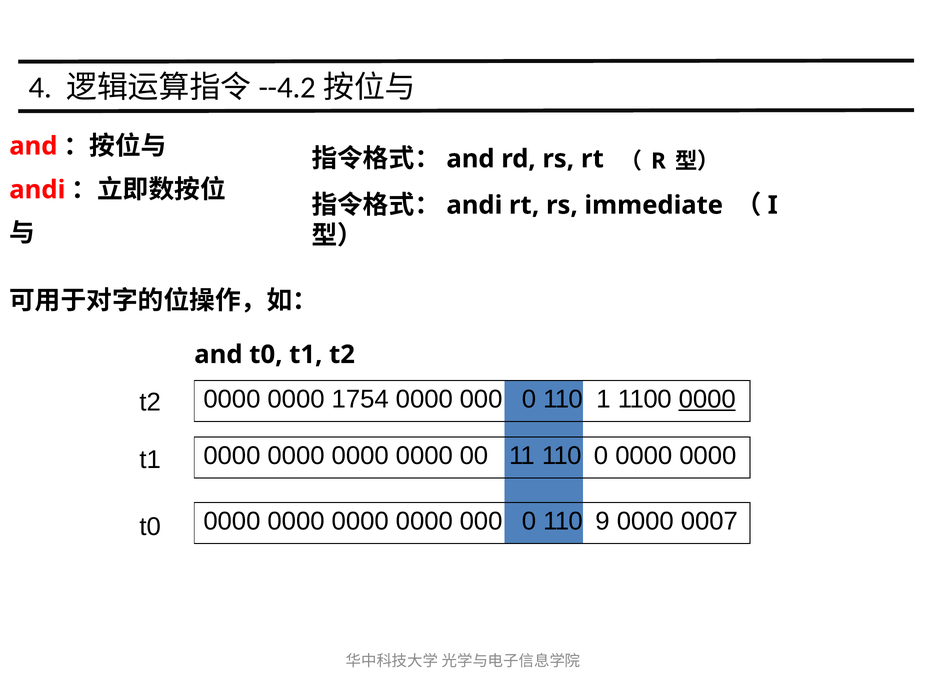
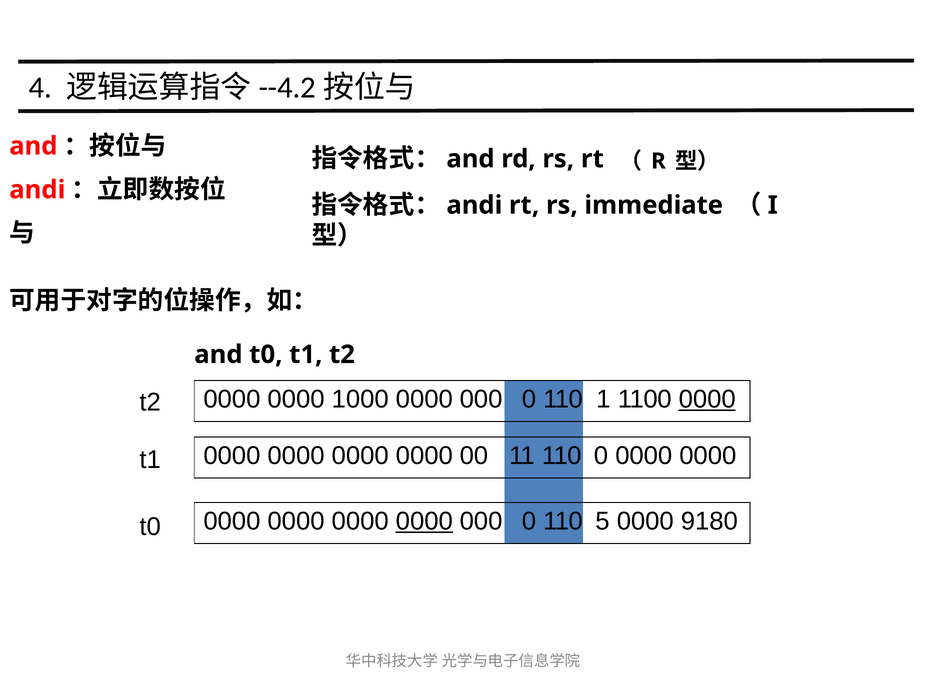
1754: 1754 -> 1000
0000 at (424, 522) underline: none -> present
9: 9 -> 5
0007: 0007 -> 9180
